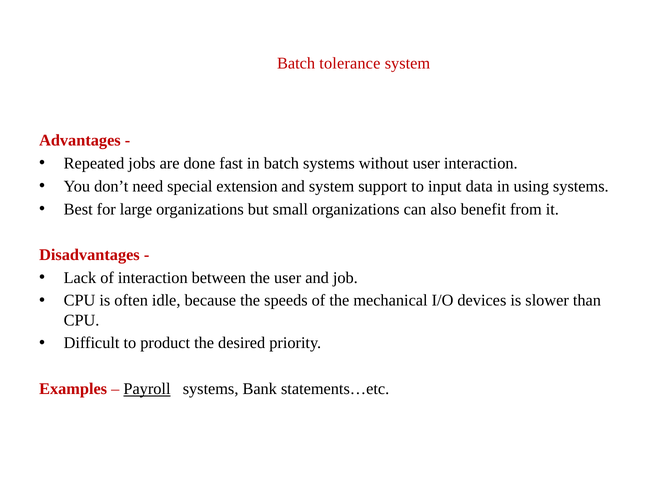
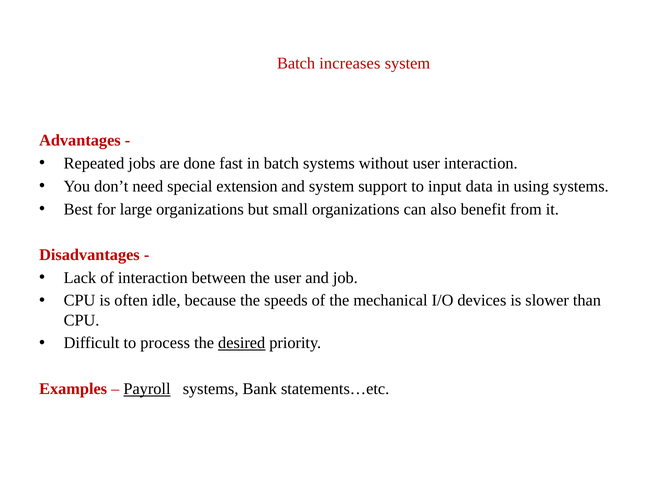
tolerance: tolerance -> increases
product: product -> process
desired underline: none -> present
